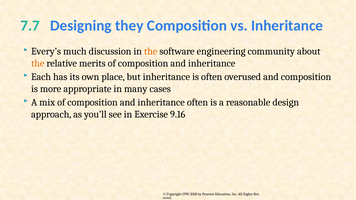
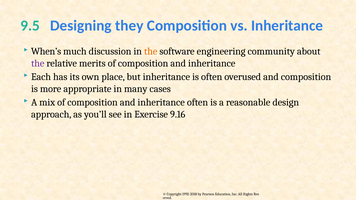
7.7: 7.7 -> 9.5
Every’s: Every’s -> When’s
the at (38, 63) colour: orange -> purple
